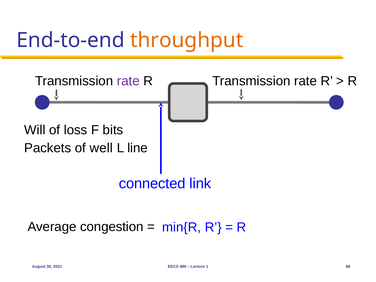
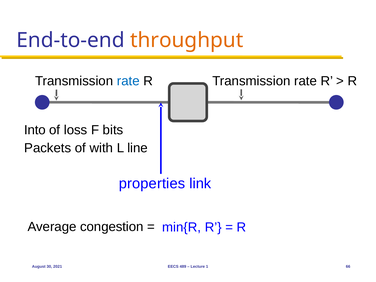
rate at (128, 81) colour: purple -> blue
Will: Will -> Into
well: well -> with
connected: connected -> properties
